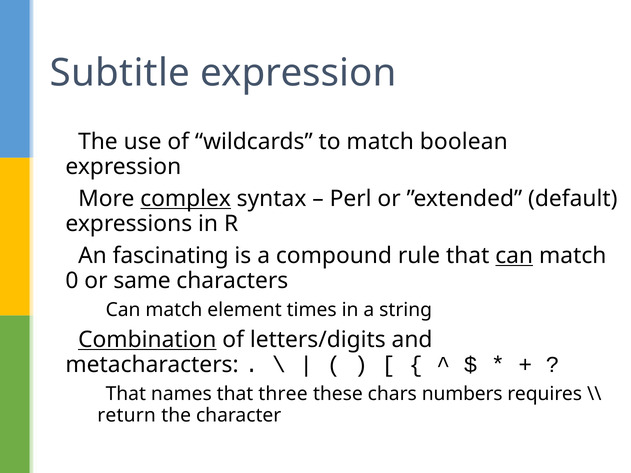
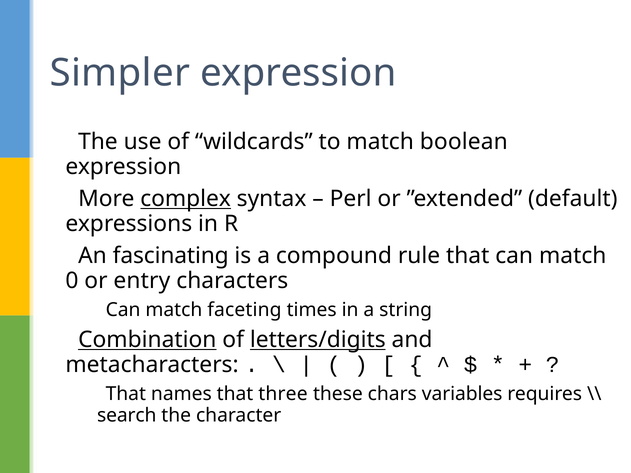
Subtitle: Subtitle -> Simpler
can at (514, 256) underline: present -> none
same: same -> entry
element: element -> faceting
letters/digits underline: none -> present
numbers: numbers -> variables
return: return -> search
